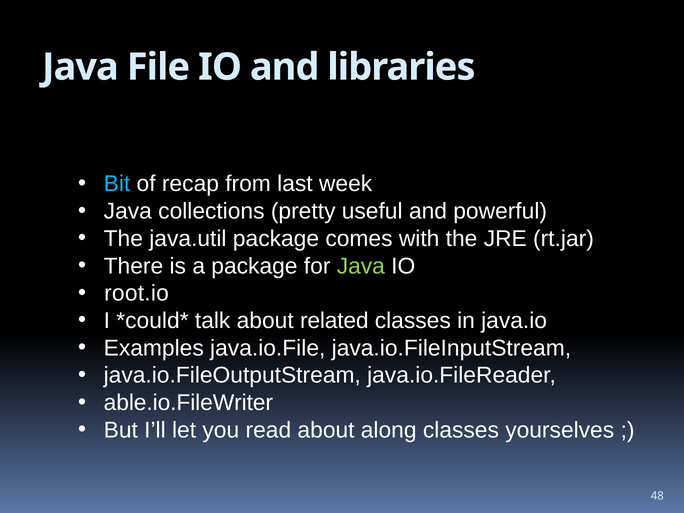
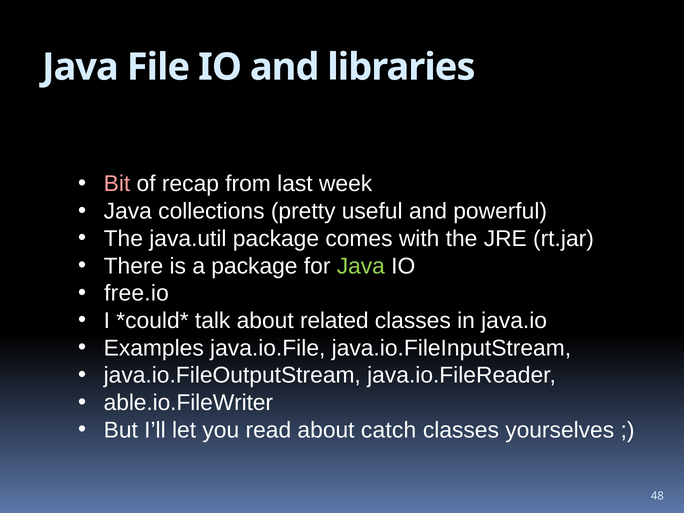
Bit colour: light blue -> pink
root.io: root.io -> free.io
along: along -> catch
